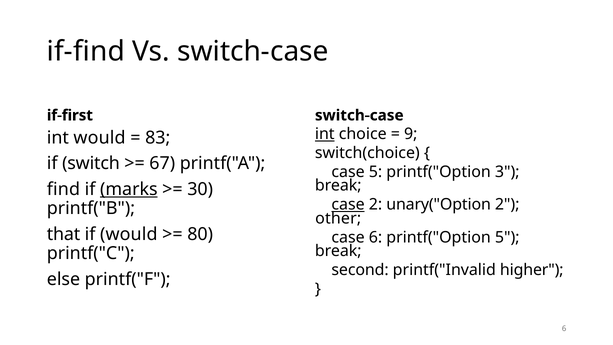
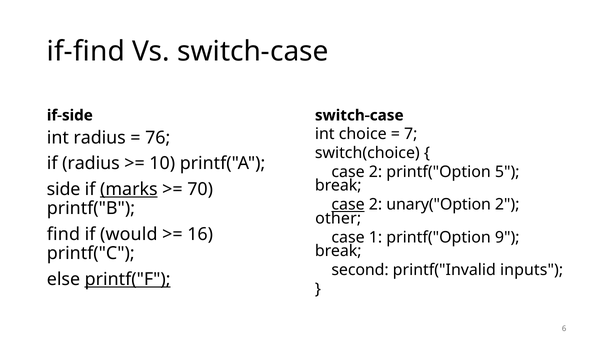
if-first: if-first -> if-side
int at (325, 134) underline: present -> none
9: 9 -> 7
int would: would -> radius
83: 83 -> 76
if switch: switch -> radius
67: 67 -> 10
5 at (375, 172): 5 -> 2
3: 3 -> 5
find: find -> side
30: 30 -> 70
that: that -> find
80: 80 -> 16
case 6: 6 -> 1
printf("Option 5: 5 -> 9
higher: higher -> inputs
printf("F underline: none -> present
